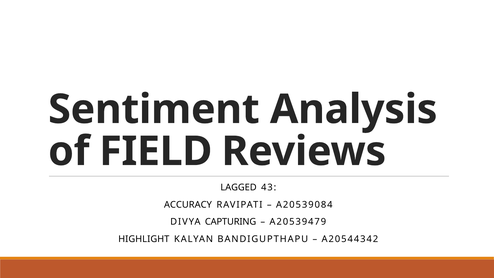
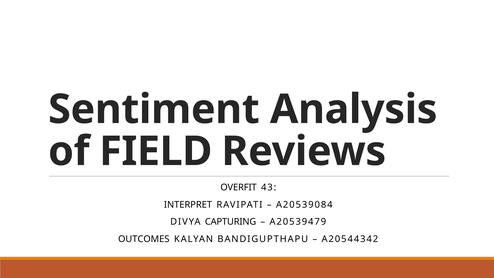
LAGGED: LAGGED -> OVERFIT
ACCURACY: ACCURACY -> INTERPRET
HIGHLIGHT: HIGHLIGHT -> OUTCOMES
